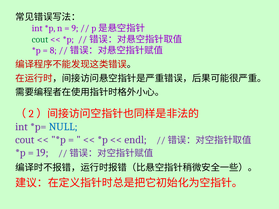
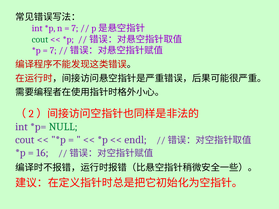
9 at (75, 28): 9 -> 7
8 at (53, 51): 8 -> 7
NULL colour: blue -> green
19: 19 -> 16
